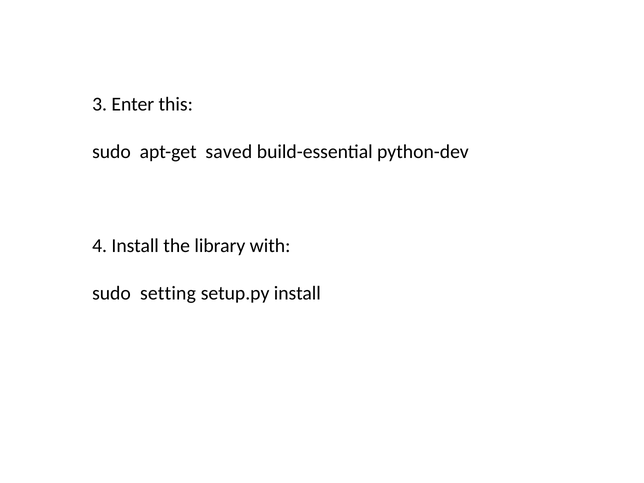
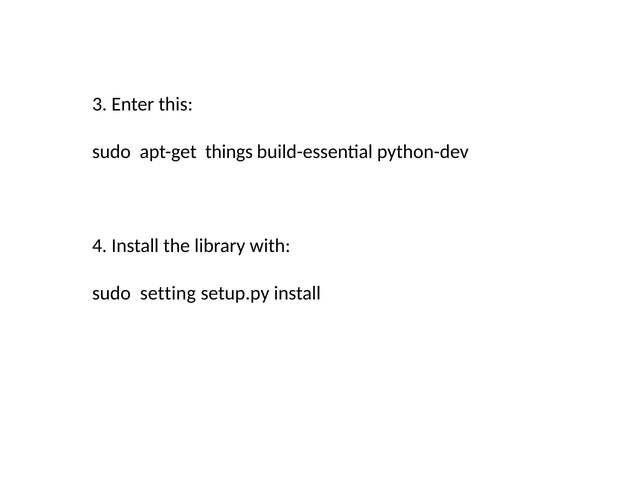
saved: saved -> things
